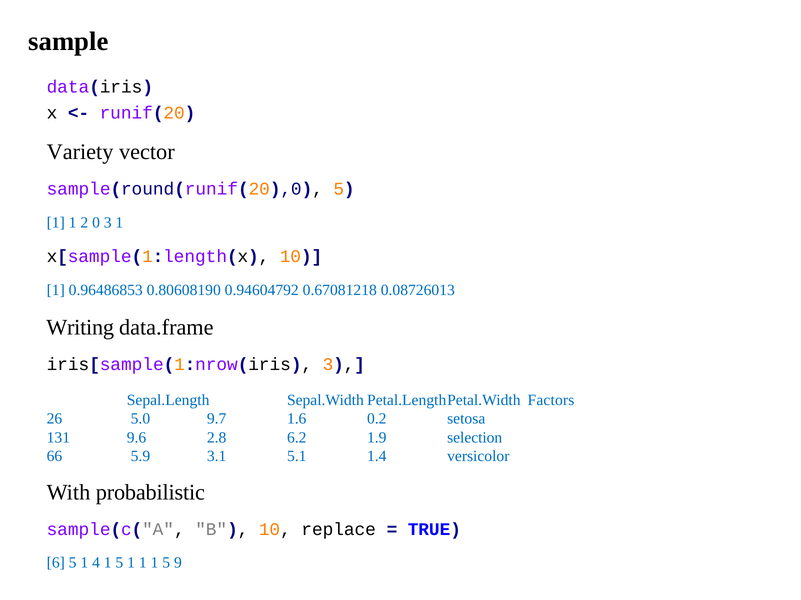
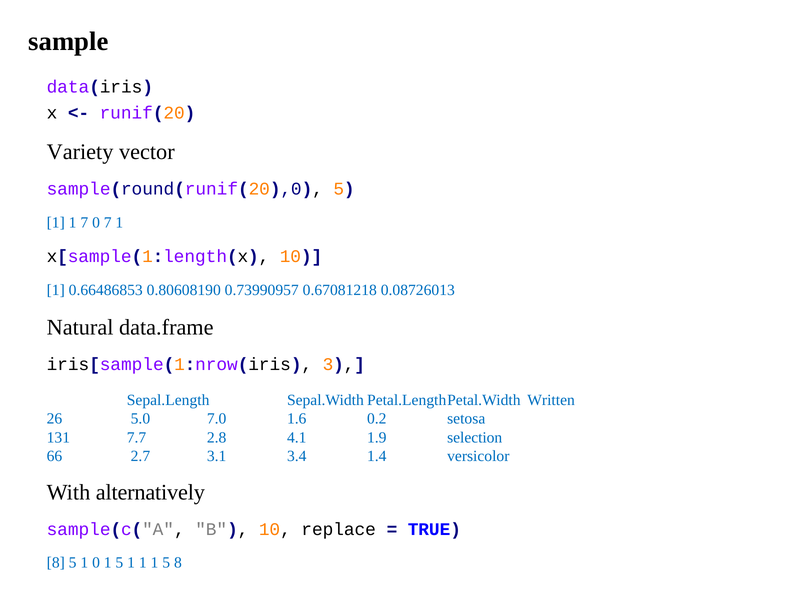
1 2: 2 -> 7
0 3: 3 -> 7
0.96486853: 0.96486853 -> 0.66486853
0.94604792: 0.94604792 -> 0.73990957
Writing: Writing -> Natural
Factors: Factors -> Written
9.7: 9.7 -> 7.0
9.6: 9.6 -> 7.7
6.2: 6.2 -> 4.1
5.9: 5.9 -> 2.7
5.1: 5.1 -> 3.4
probabilistic: probabilistic -> alternatively
6 at (56, 564): 6 -> 8
1 4: 4 -> 0
5 9: 9 -> 8
